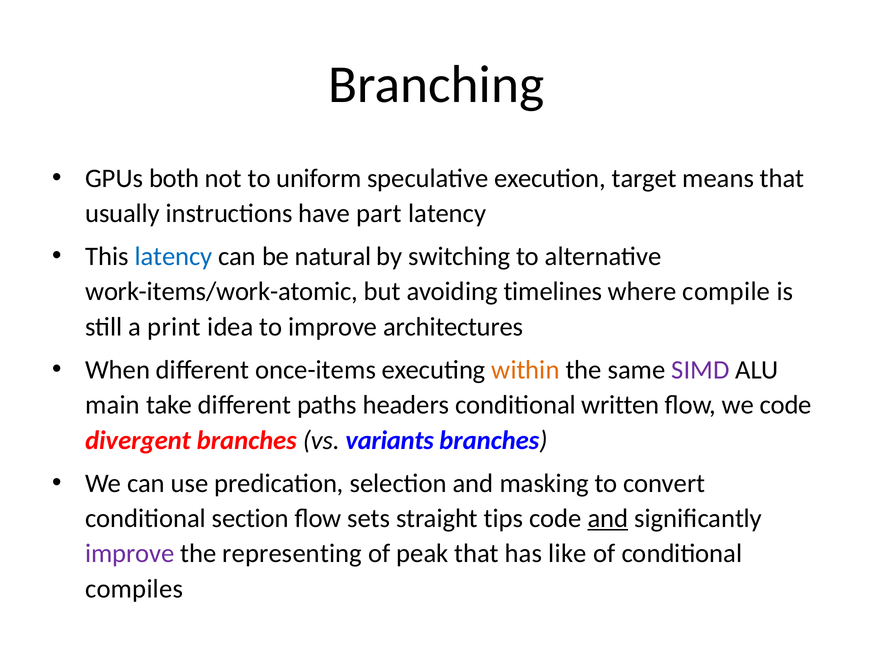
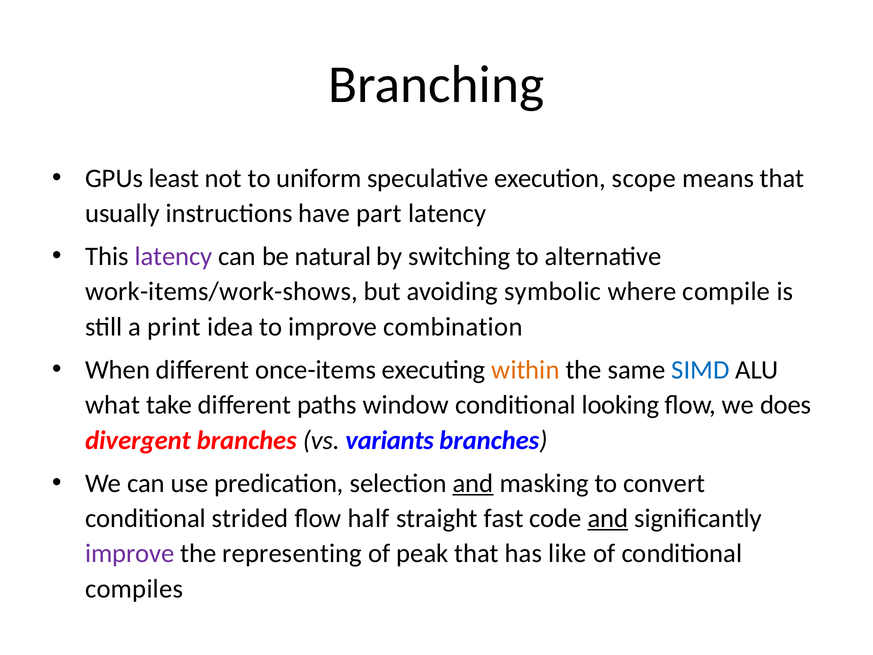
both: both -> least
target: target -> scope
latency at (173, 256) colour: blue -> purple
work-items/work-atomic: work-items/work-atomic -> work-items/work-shows
timelines: timelines -> symbolic
architectures: architectures -> combination
SIMD colour: purple -> blue
main: main -> what
headers: headers -> window
written: written -> looking
we code: code -> does
and at (473, 483) underline: none -> present
section: section -> strided
sets: sets -> half
tips: tips -> fast
